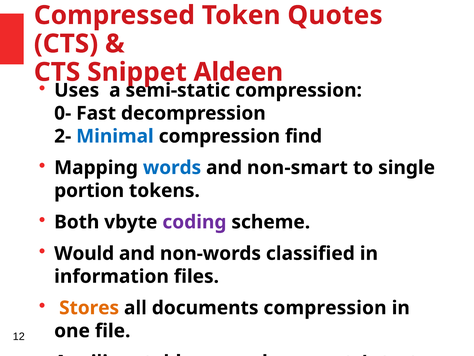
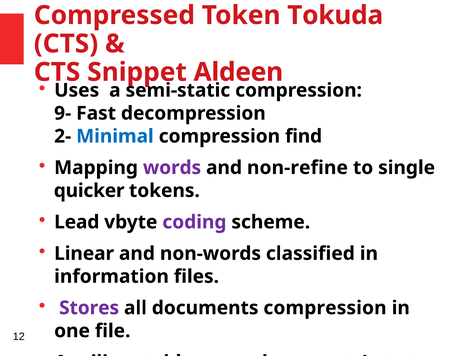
Quotes: Quotes -> Tokuda
0-: 0- -> 9-
words colour: blue -> purple
non-smart: non-smart -> non-refine
portion: portion -> quicker
Both: Both -> Lead
Would: Would -> Linear
Stores colour: orange -> purple
